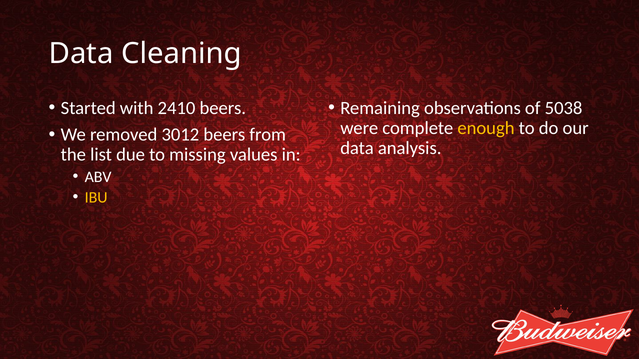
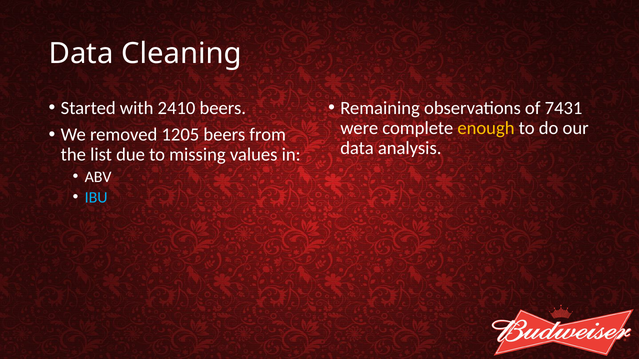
5038: 5038 -> 7431
3012: 3012 -> 1205
IBU colour: yellow -> light blue
